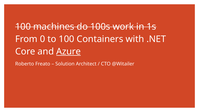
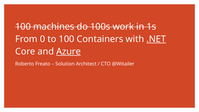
.NET underline: none -> present
